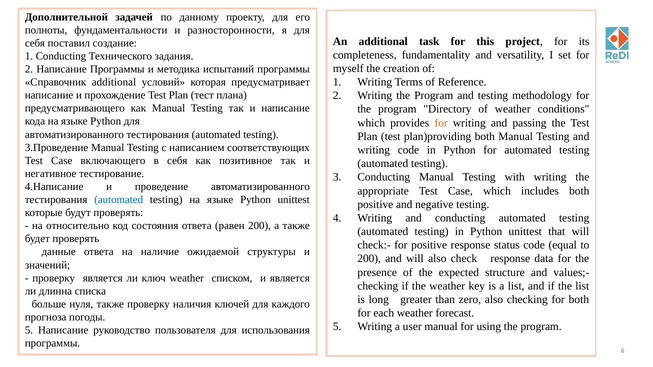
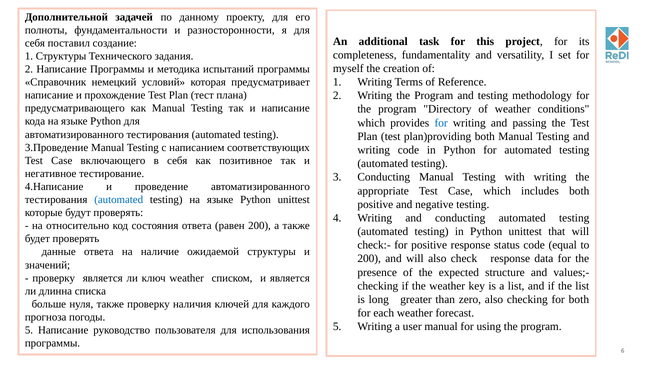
1 Conducting: Conducting -> Структуры
Справочник additional: additional -> немецкий
for at (441, 123) colour: orange -> blue
